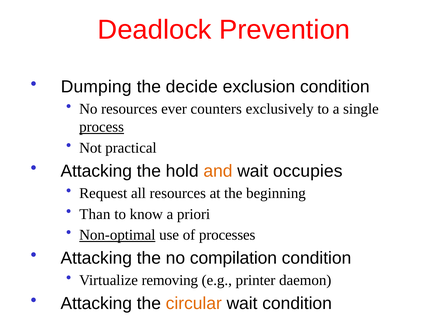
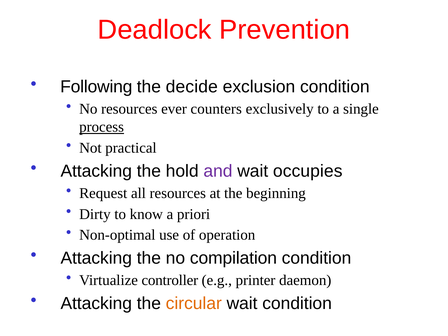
Dumping: Dumping -> Following
and colour: orange -> purple
Than: Than -> Dirty
Non-optimal underline: present -> none
processes: processes -> operation
removing: removing -> controller
